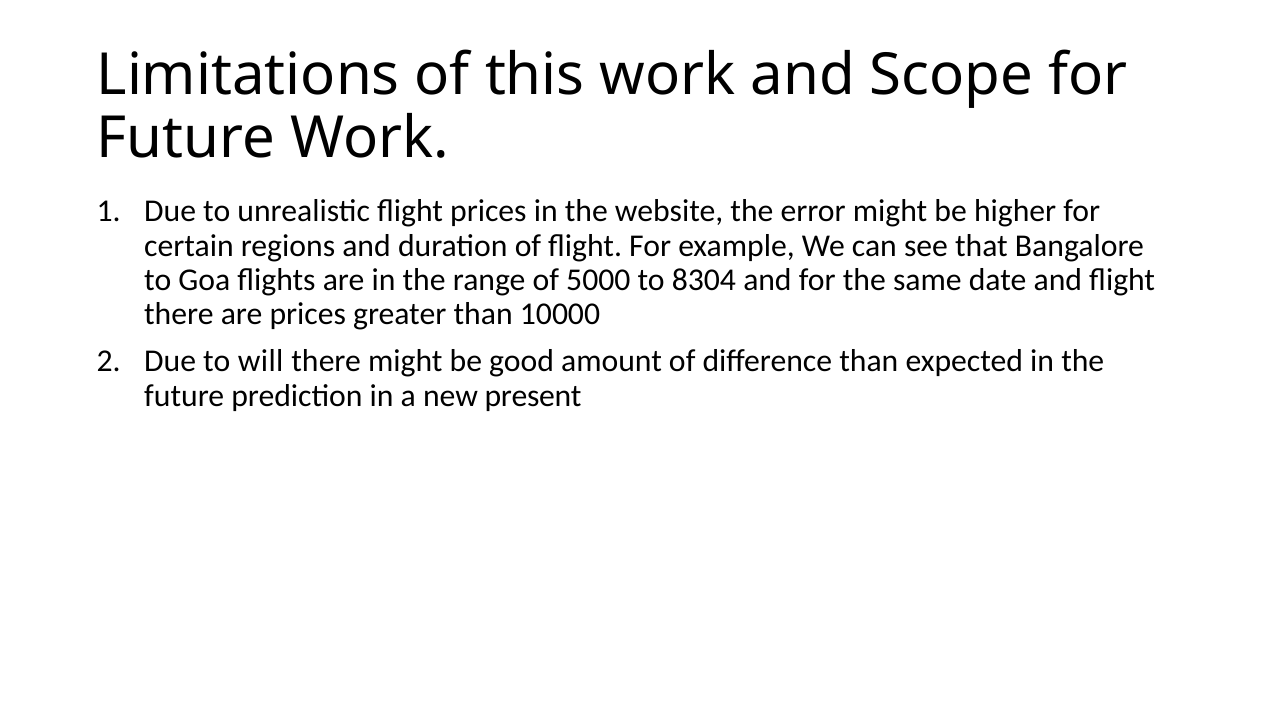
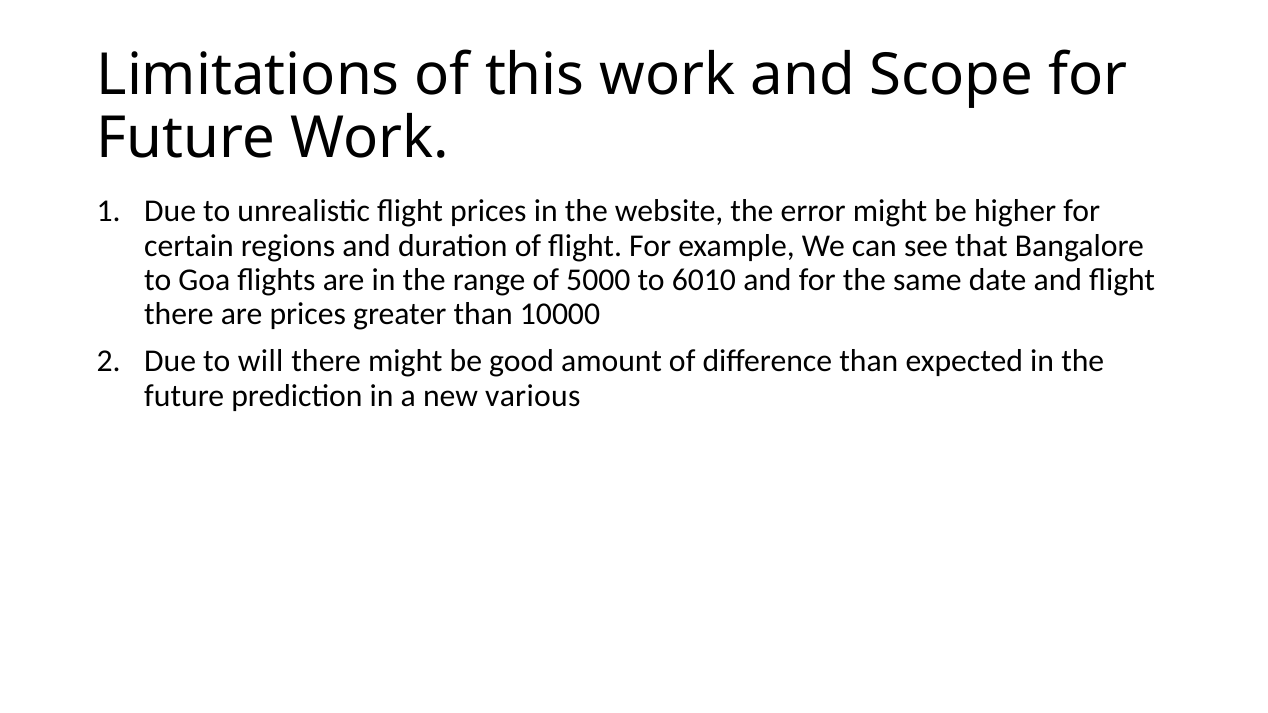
8304: 8304 -> 6010
present: present -> various
